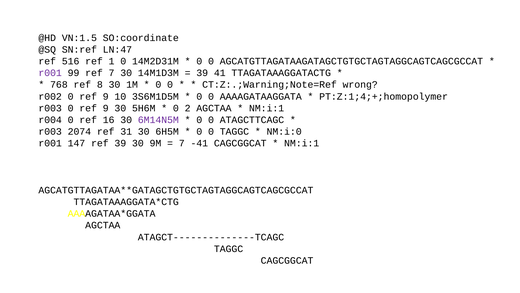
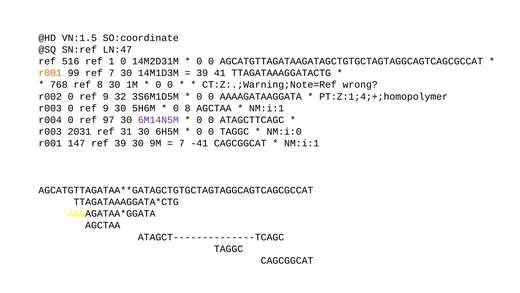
r001 at (50, 73) colour: purple -> orange
10: 10 -> 32
0 2: 2 -> 8
16: 16 -> 97
2074: 2074 -> 2031
